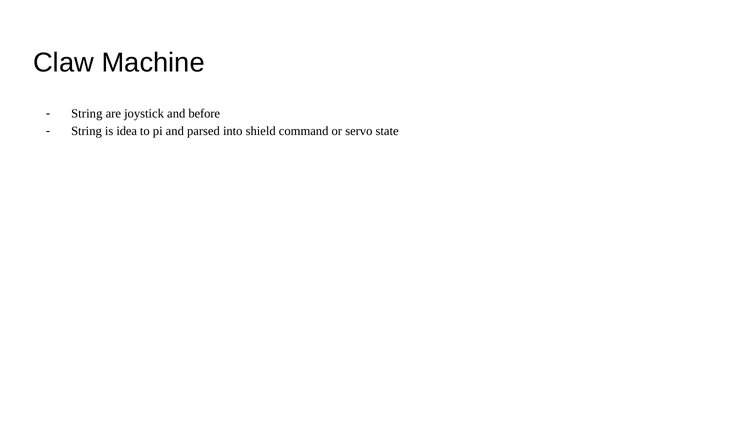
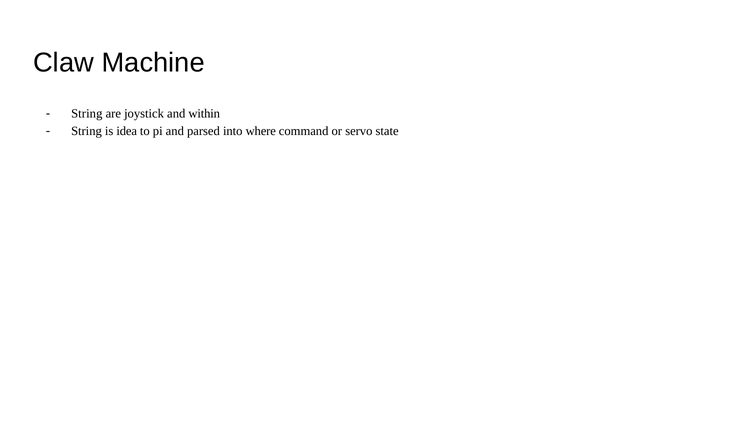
before: before -> within
shield: shield -> where
